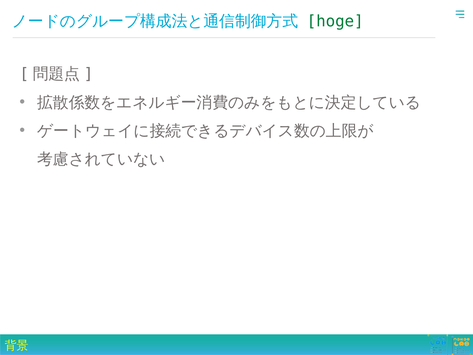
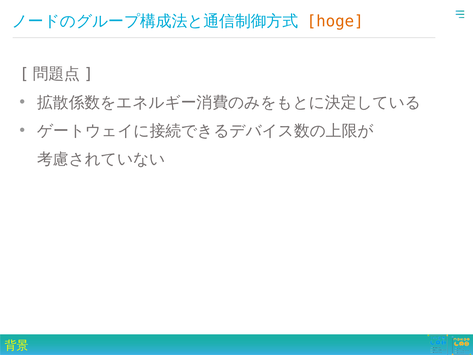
hoge colour: green -> orange
